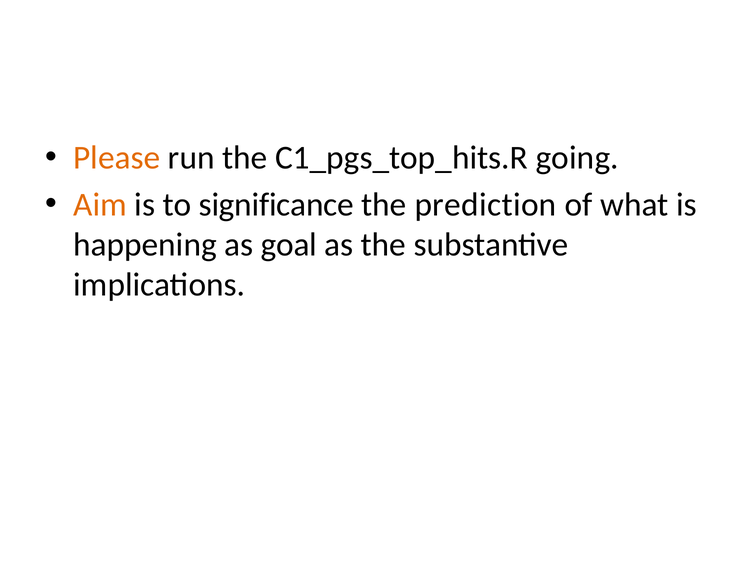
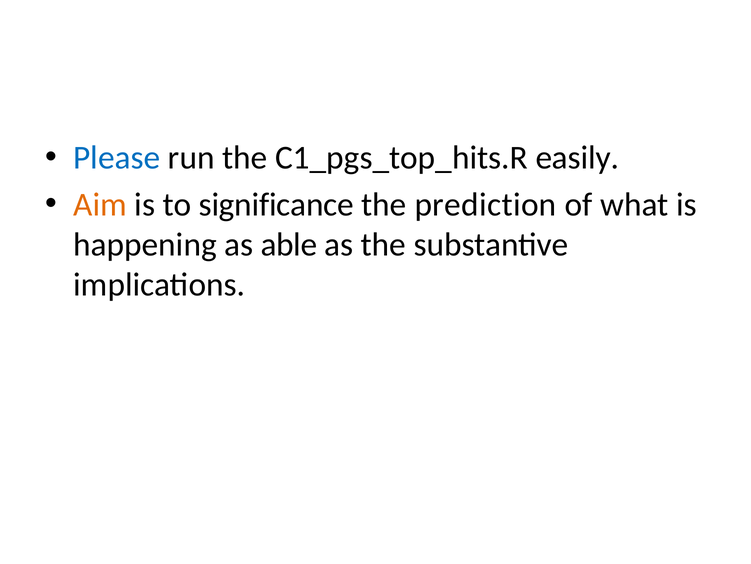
Please colour: orange -> blue
going: going -> easily
goal: goal -> able
